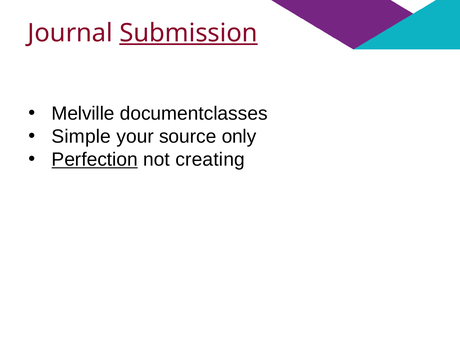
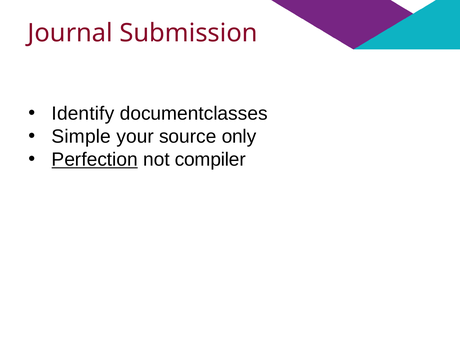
Submission underline: present -> none
Melville: Melville -> Identify
creating: creating -> compiler
